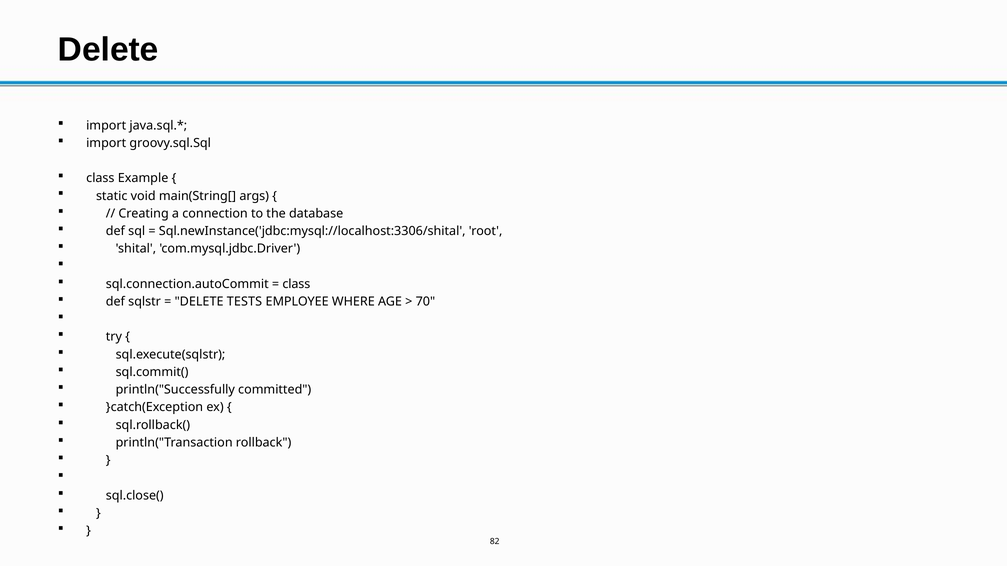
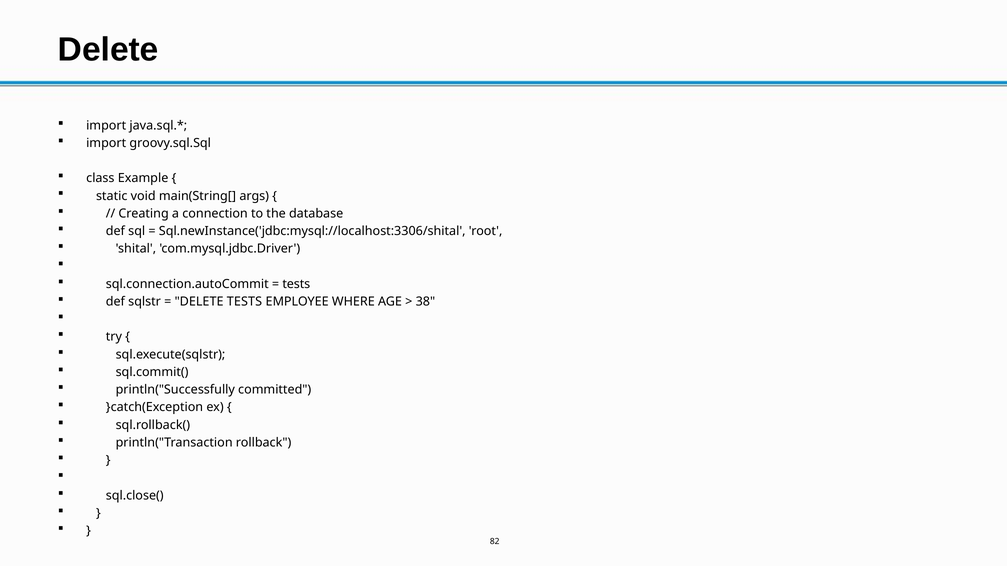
class at (296, 284): class -> tests
70: 70 -> 38
